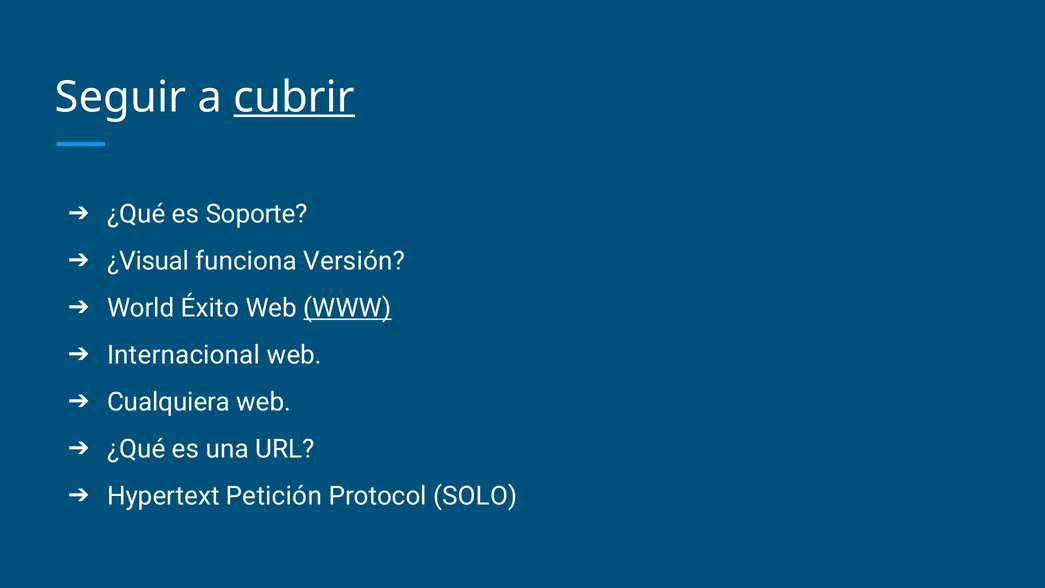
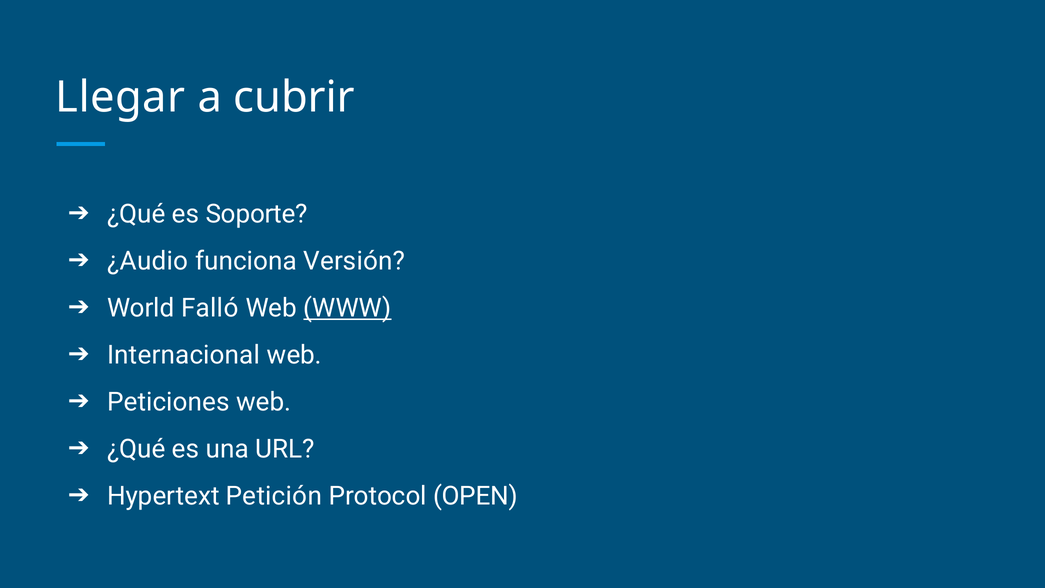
Seguir: Seguir -> Llegar
cubrir underline: present -> none
¿Visual: ¿Visual -> ¿Audio
Éxito: Éxito -> Falló
Cualquiera: Cualquiera -> Peticiones
SOLO: SOLO -> OPEN
